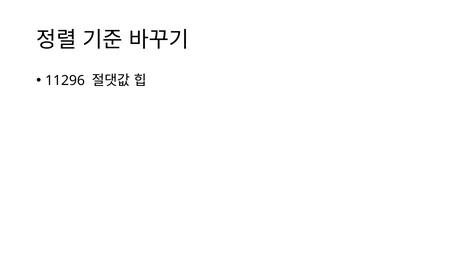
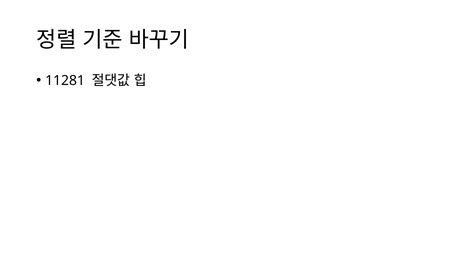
11296: 11296 -> 11281
